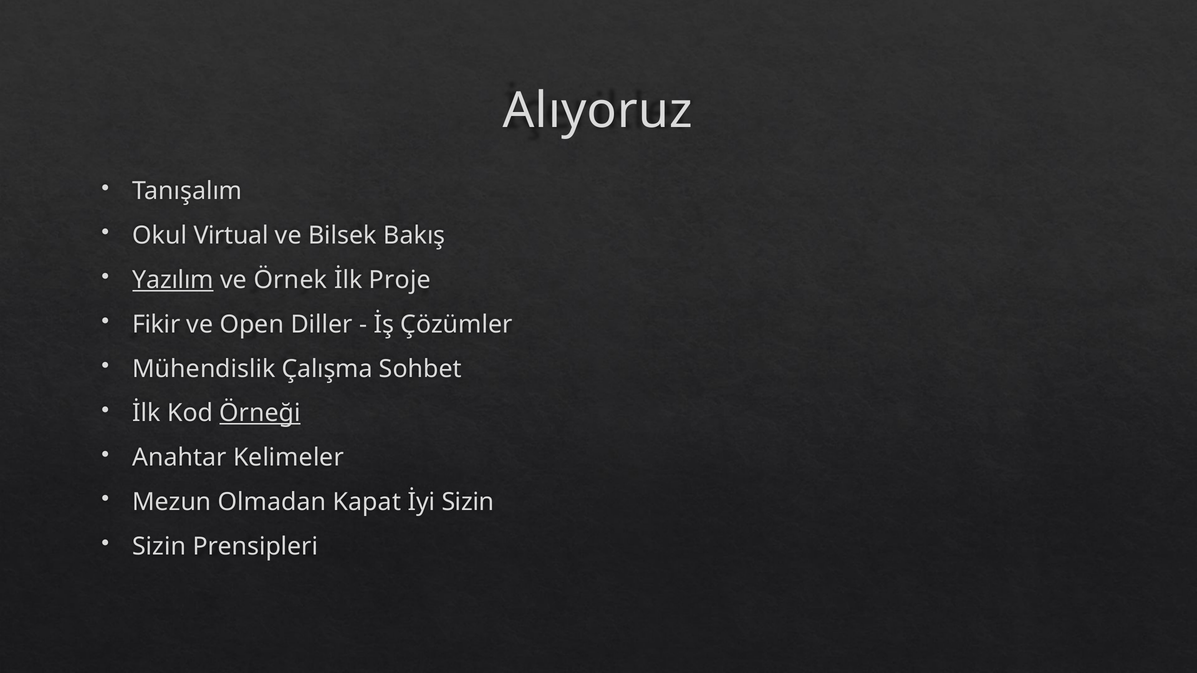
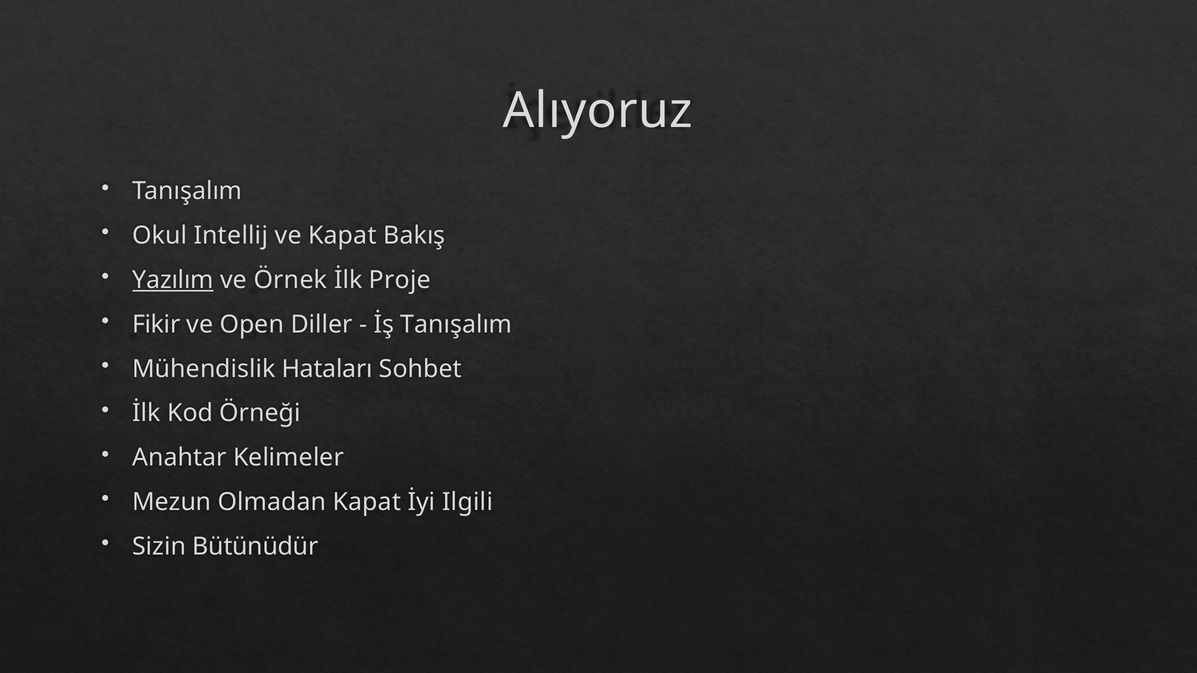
Virtual: Virtual -> Intellij
ve Bilsek: Bilsek -> Kapat
İş Çözümler: Çözümler -> Tanışalım
Çalışma: Çalışma -> Hataları
Örneği underline: present -> none
İyi Sizin: Sizin -> Ilgili
Prensipleri: Prensipleri -> Bütünüdür
